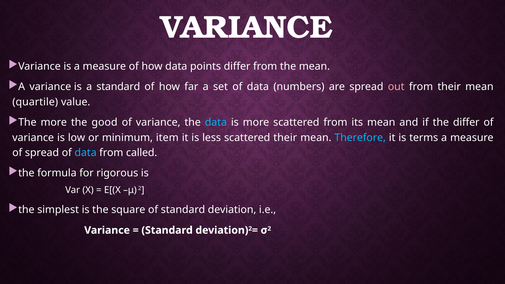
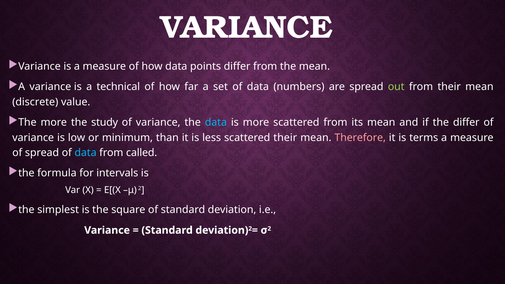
a standard: standard -> technical
out colour: pink -> light green
quartile: quartile -> discrete
good: good -> study
item: item -> than
Therefore colour: light blue -> pink
rigorous: rigorous -> intervals
